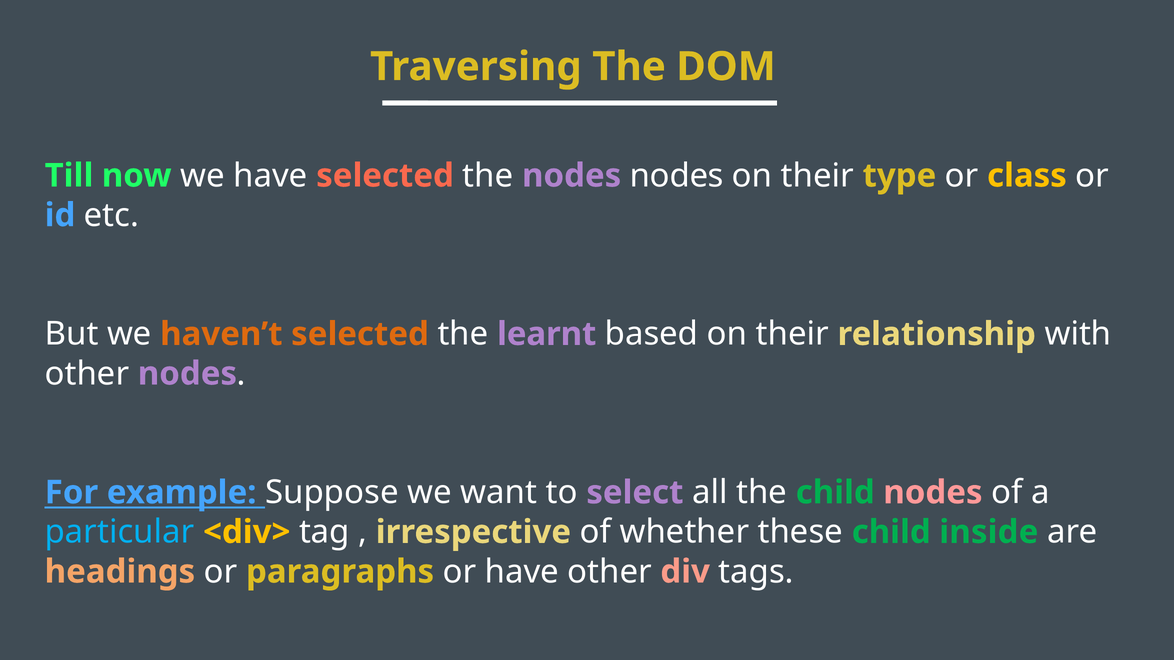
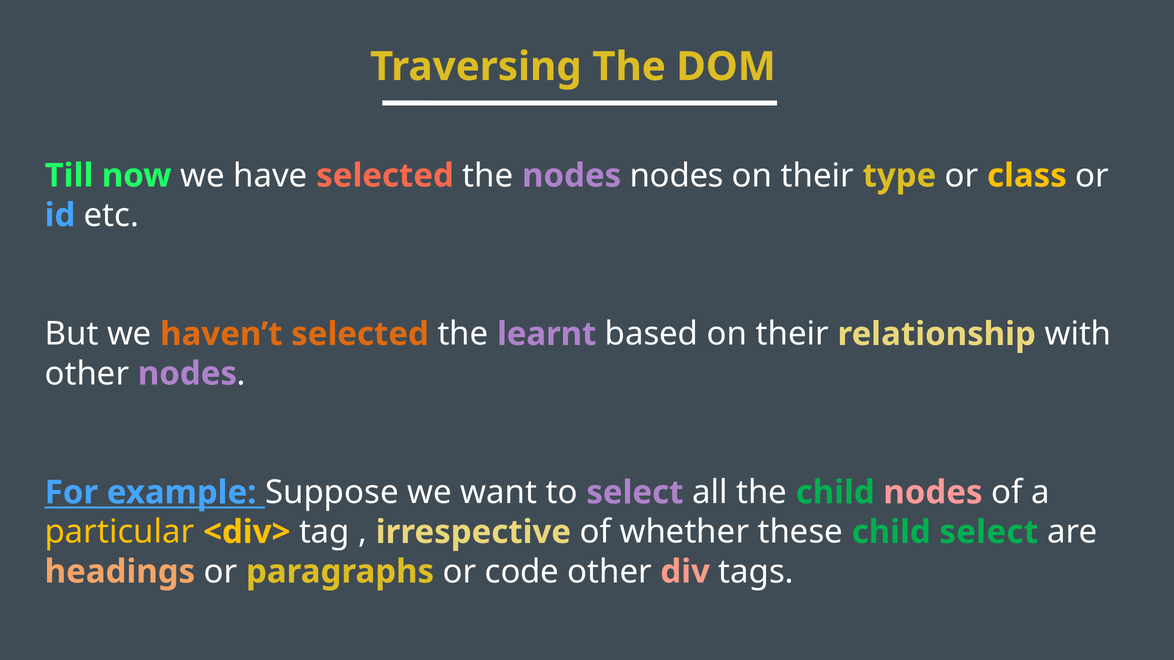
particular colour: light blue -> yellow
child inside: inside -> select
or have: have -> code
